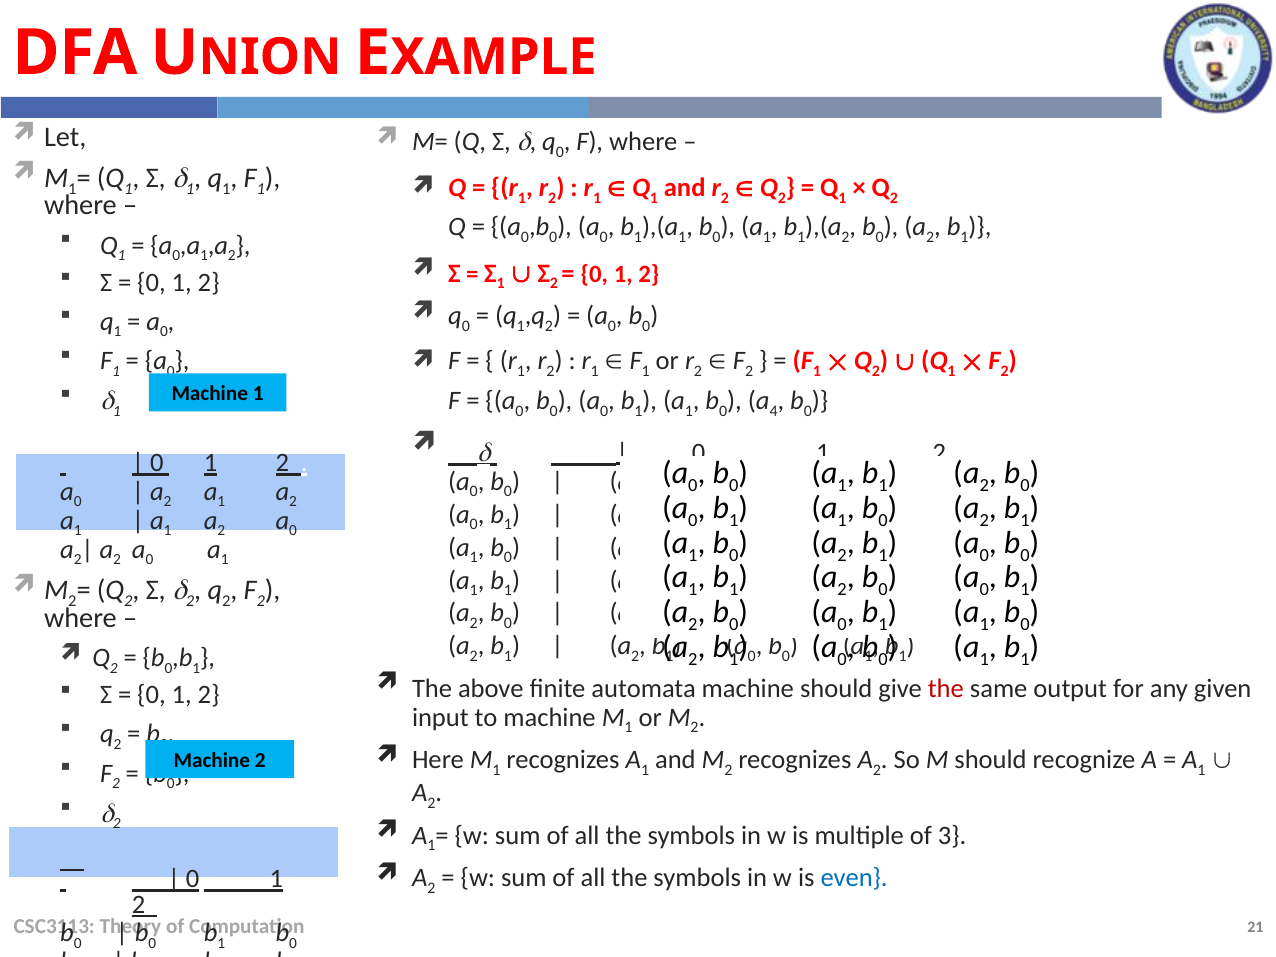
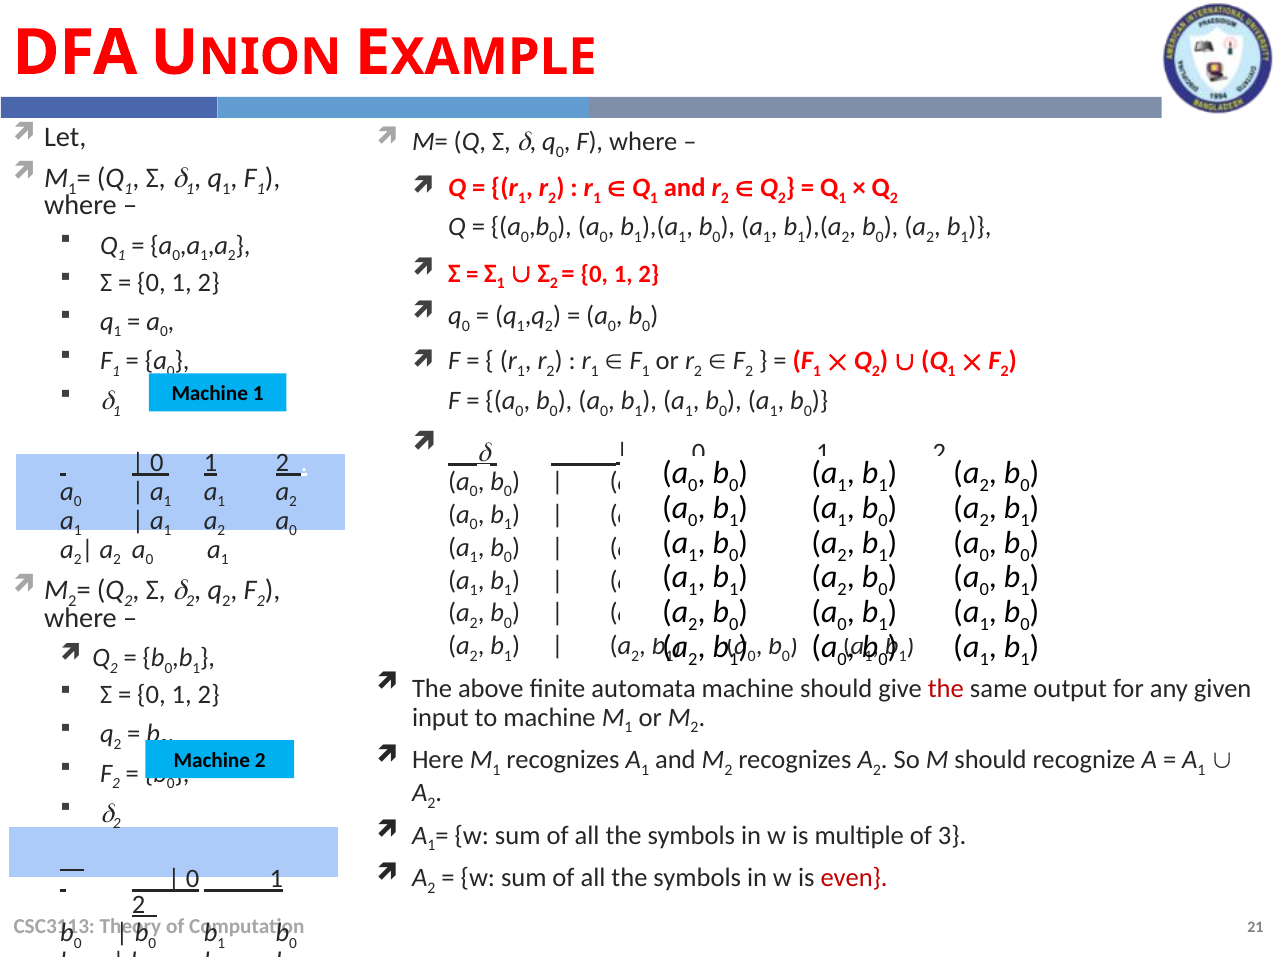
4 at (774, 411): 4 -> 1
2 at (168, 502): 2 -> 1
even colour: blue -> red
